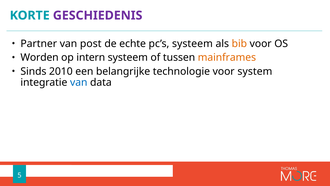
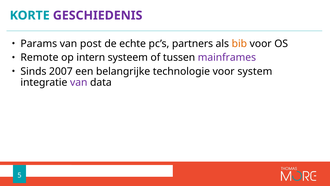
Partner: Partner -> Params
pc’s systeem: systeem -> partners
Worden: Worden -> Remote
mainframes colour: orange -> purple
2010: 2010 -> 2007
van at (79, 82) colour: blue -> purple
